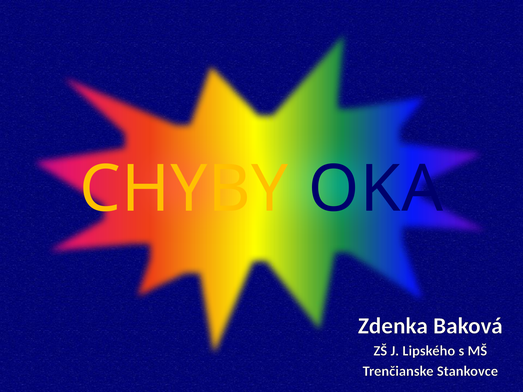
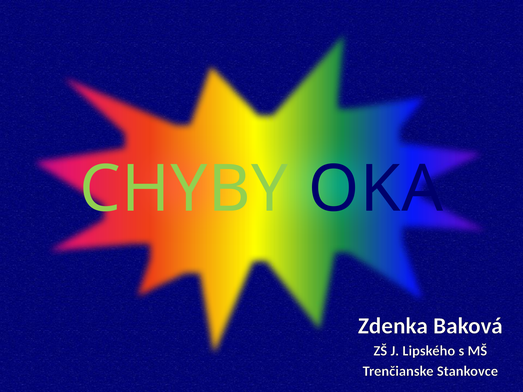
CHYBY colour: yellow -> light green
